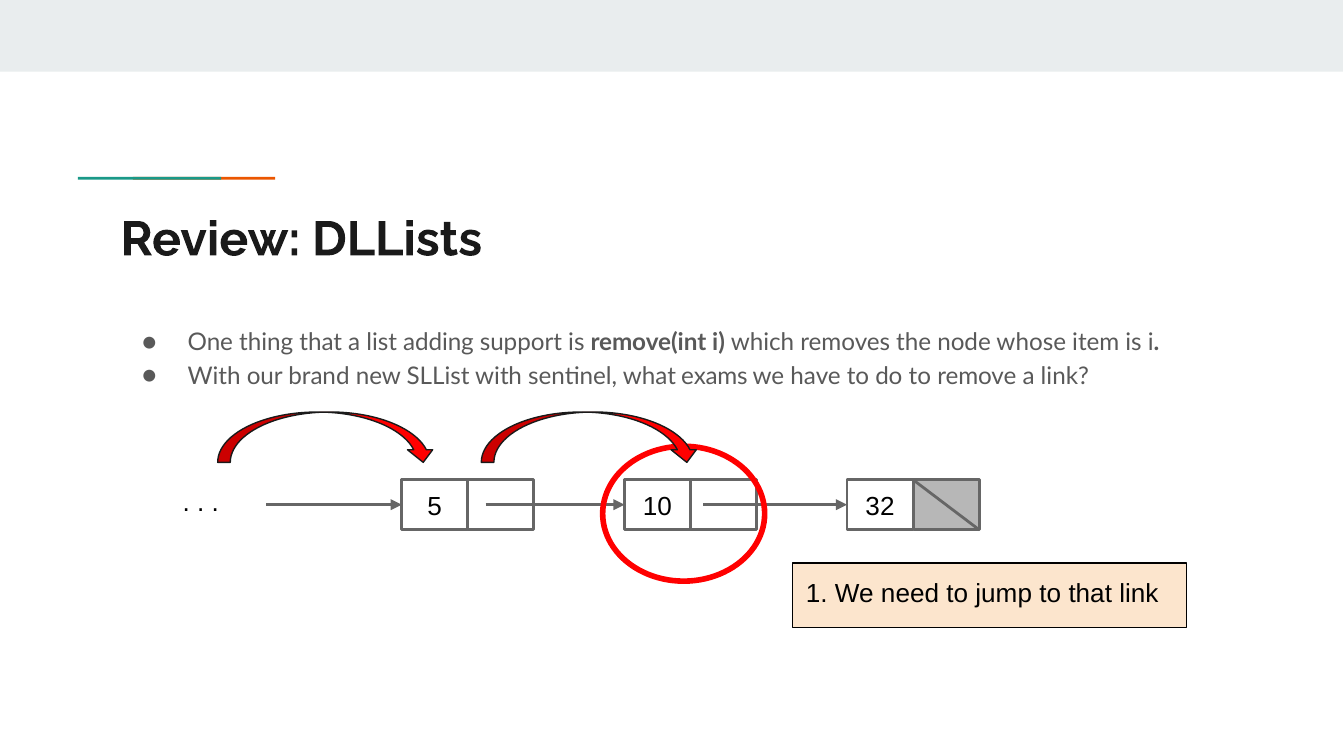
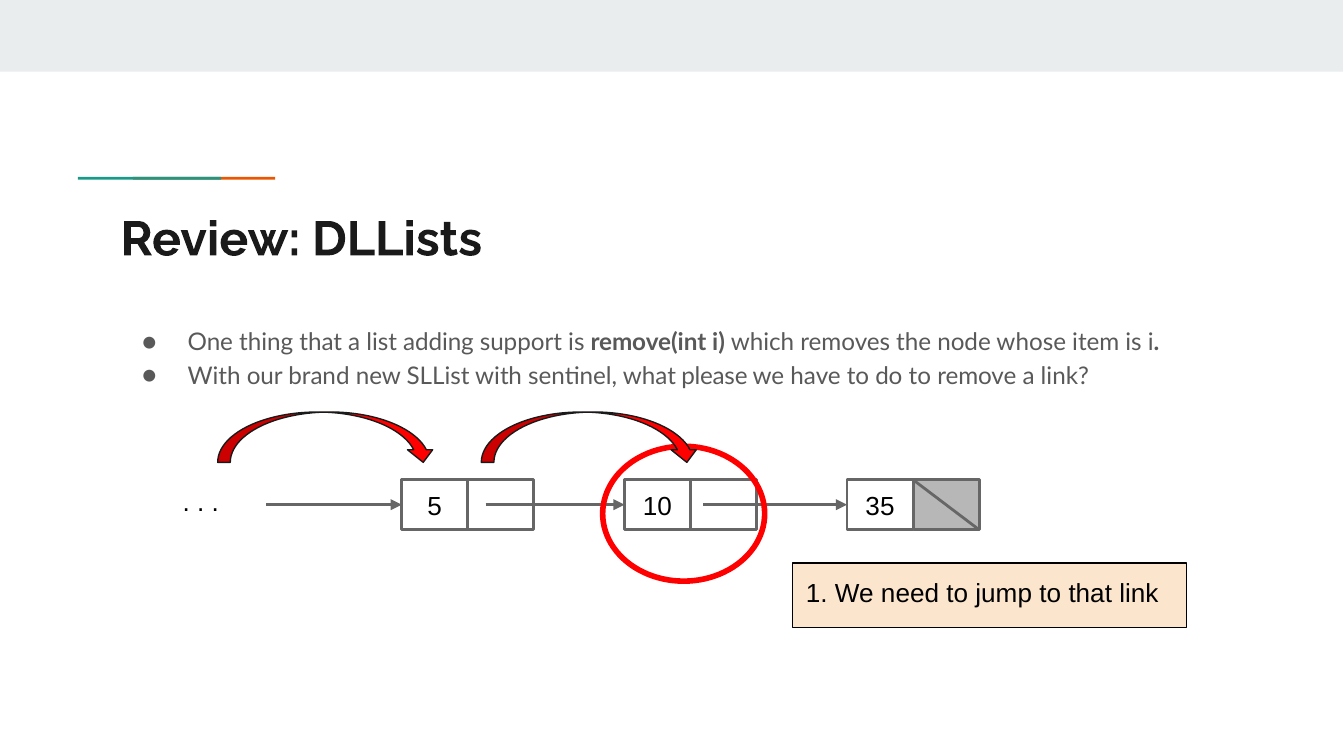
exams: exams -> please
32: 32 -> 35
